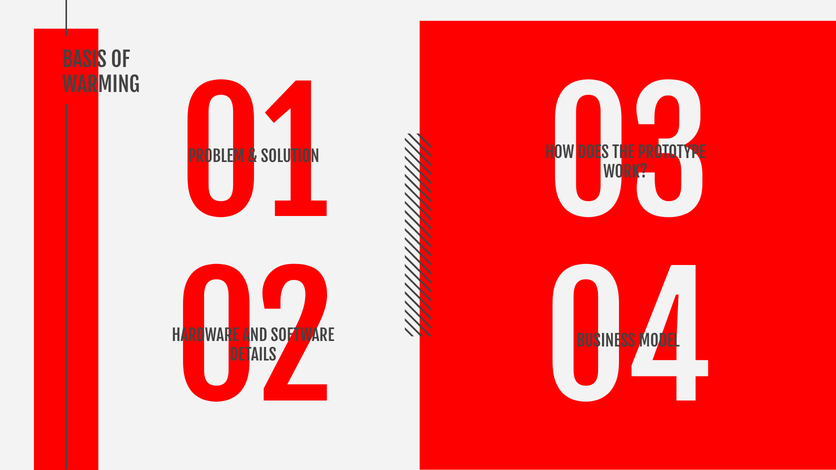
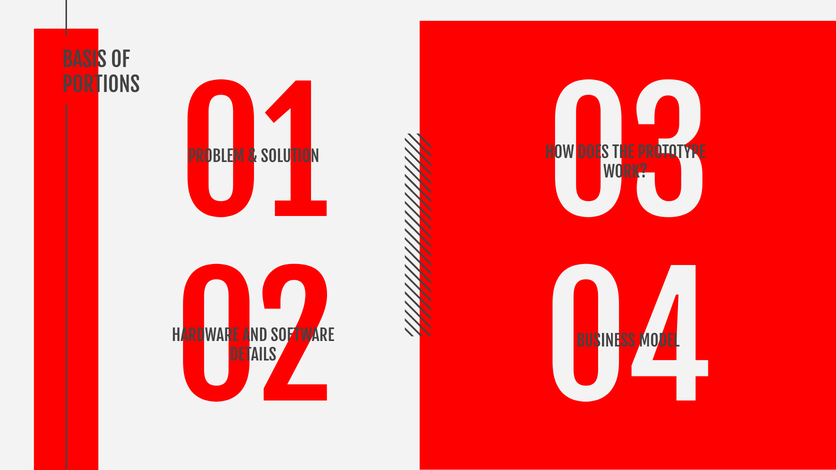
WARMING: WARMING -> PORTIONS
